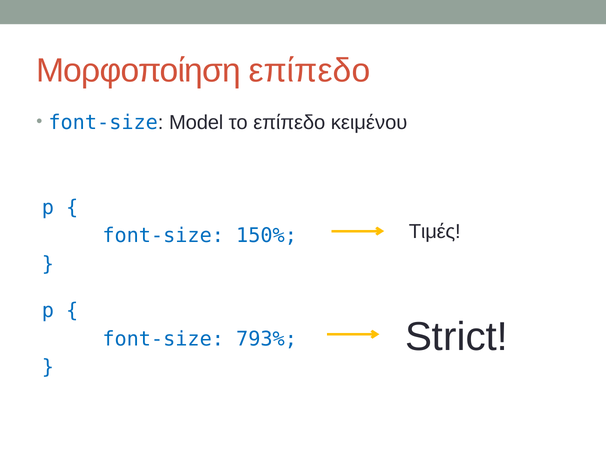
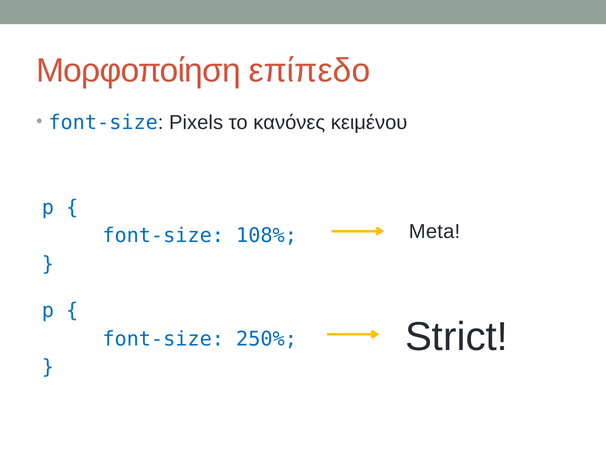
Model: Model -> Pixels
το επίπεδο: επίπεδο -> κανόνες
Τιμές: Τιμές -> Meta
150%: 150% -> 108%
793%: 793% -> 250%
